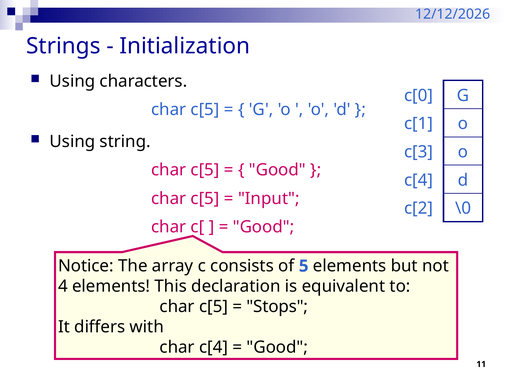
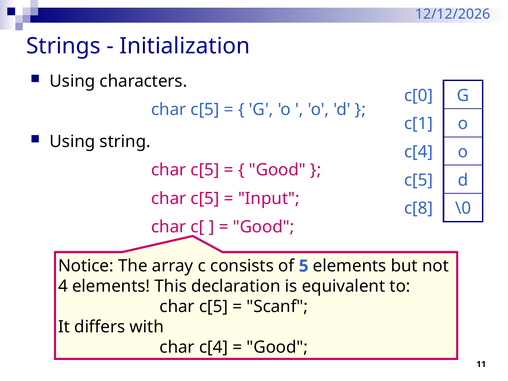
c[3 at (419, 152): c[3 -> c[4
c[4 at (419, 180): c[4 -> c[5
c[2: c[2 -> c[8
Stops: Stops -> Scanf
